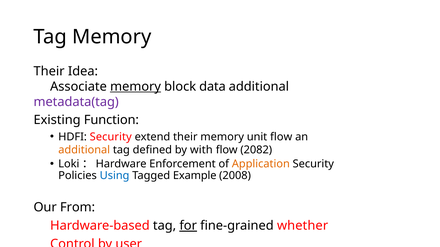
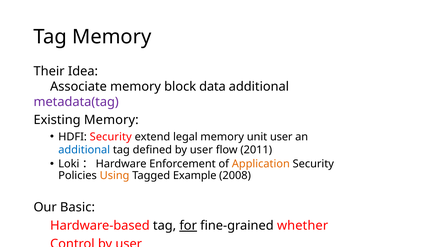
memory at (136, 87) underline: present -> none
Existing Function: Function -> Memory
extend their: their -> legal
unit flow: flow -> user
additional at (84, 150) colour: orange -> blue
defined by with: with -> user
2082: 2082 -> 2011
Using colour: blue -> orange
From: From -> Basic
